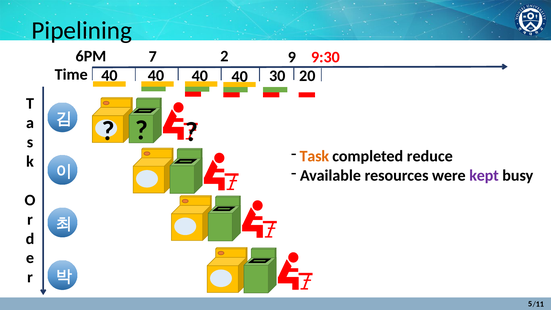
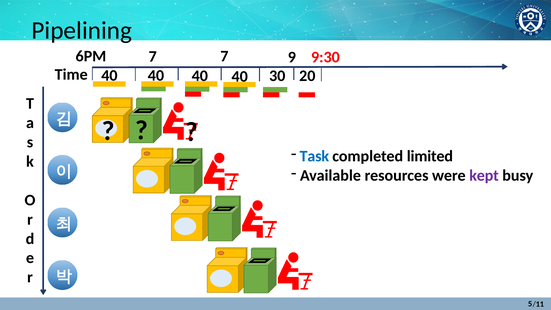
7 2: 2 -> 7
Task colour: orange -> blue
reduce: reduce -> limited
